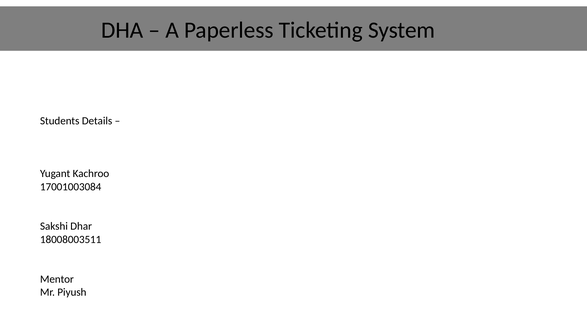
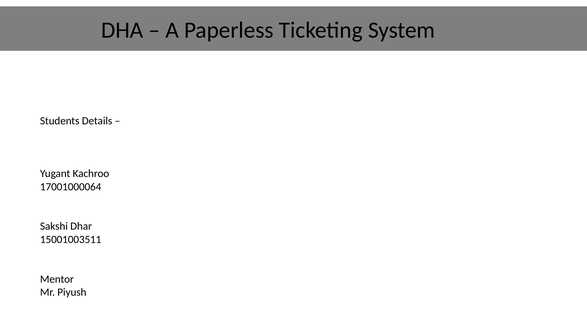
17001003084: 17001003084 -> 17001000064
18008003511: 18008003511 -> 15001003511
